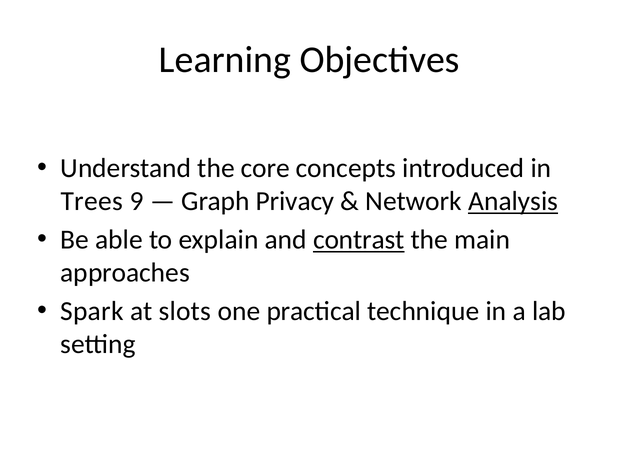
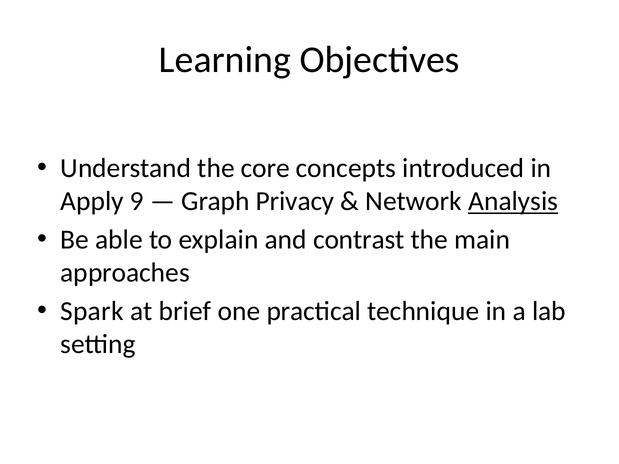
Trees: Trees -> Apply
contrast underline: present -> none
slots: slots -> brief
